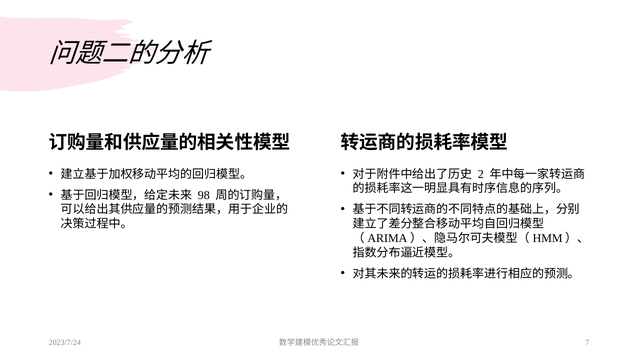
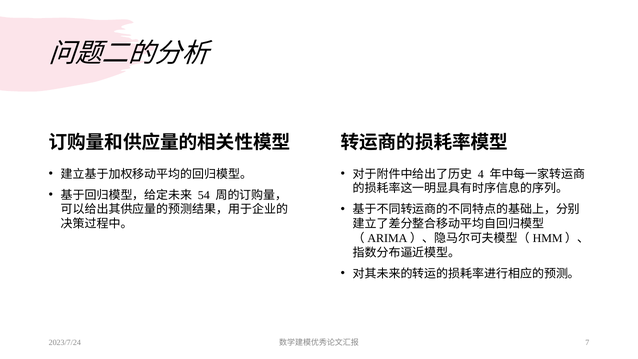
2: 2 -> 4
98: 98 -> 54
